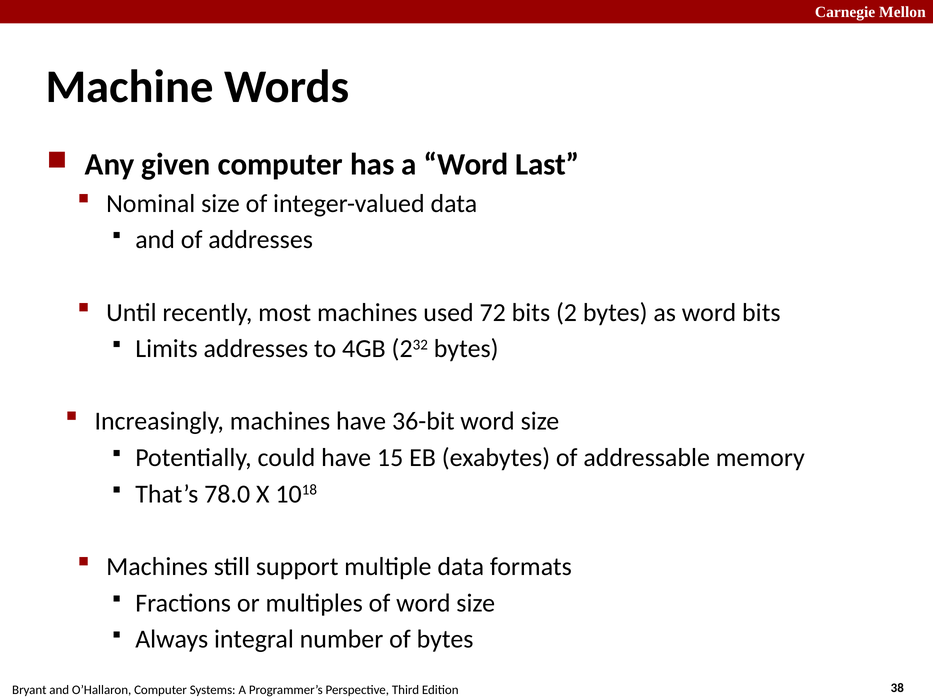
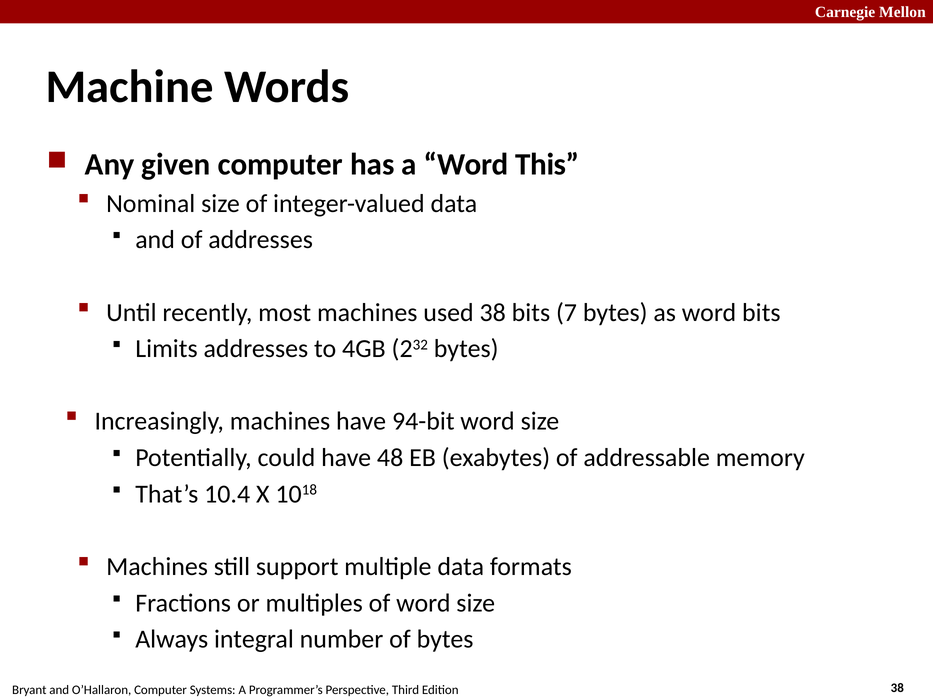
Last: Last -> This
used 72: 72 -> 38
2: 2 -> 7
36-bit: 36-bit -> 94-bit
15: 15 -> 48
78.0: 78.0 -> 10.4
